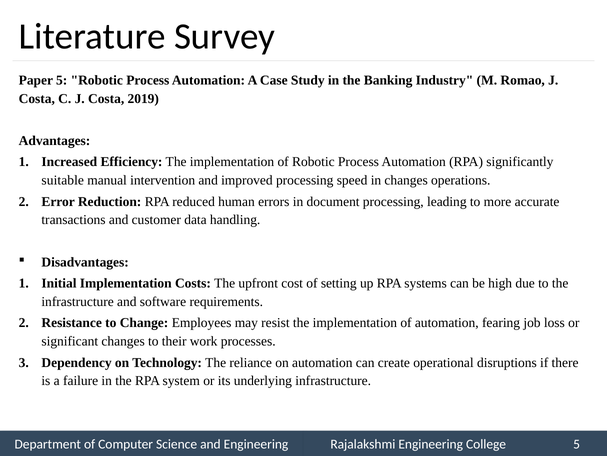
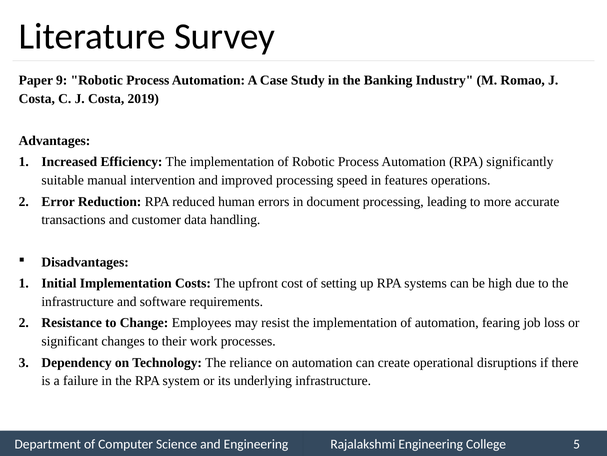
Paper 5: 5 -> 9
in changes: changes -> features
